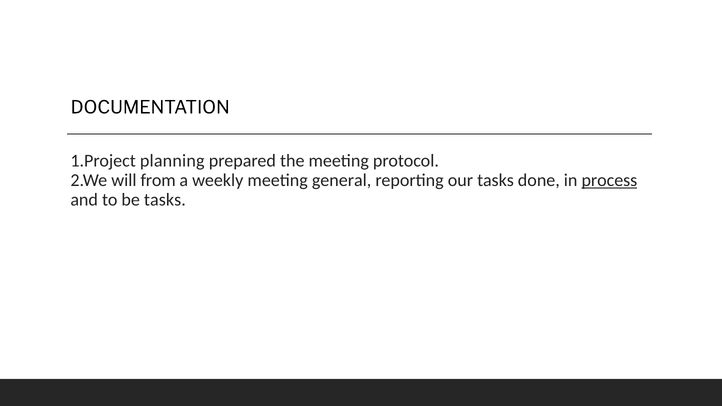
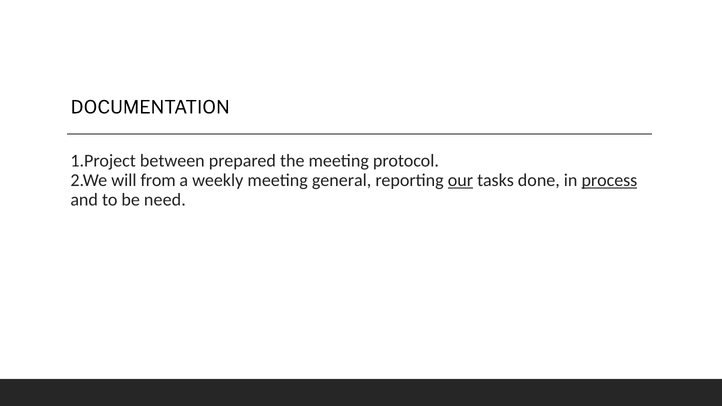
planning: planning -> between
our underline: none -> present
be tasks: tasks -> need
